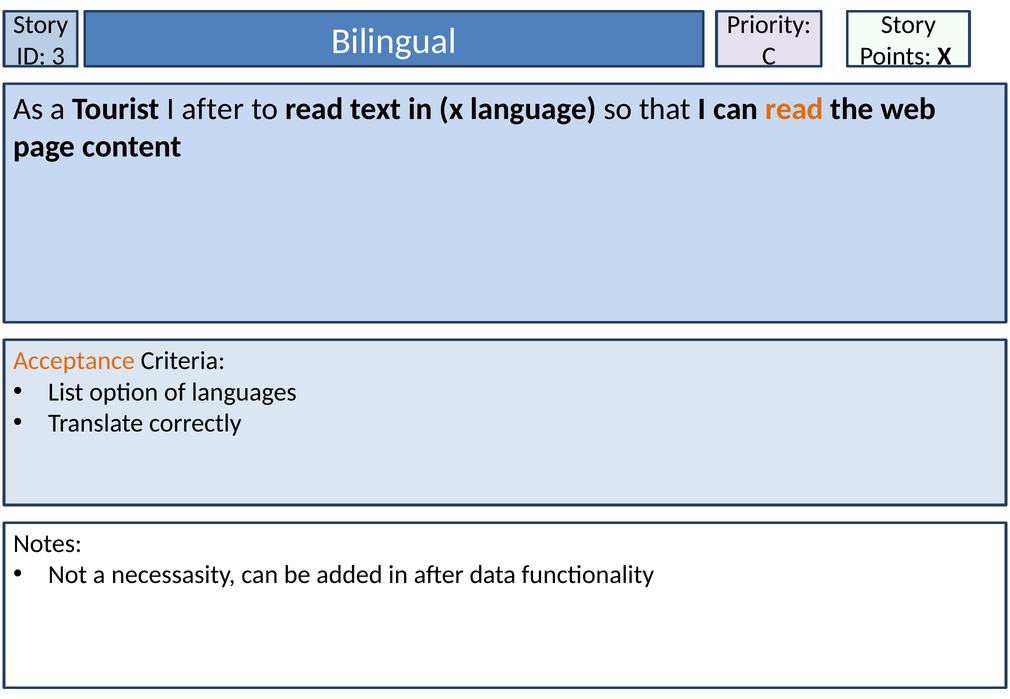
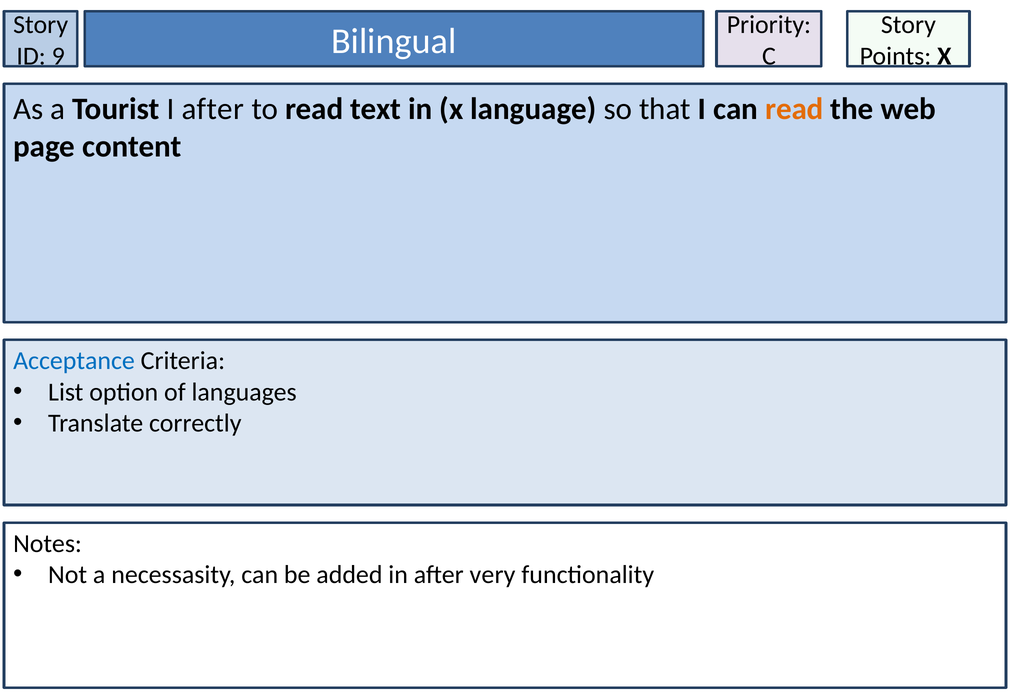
3: 3 -> 9
Acceptance colour: orange -> blue
data: data -> very
